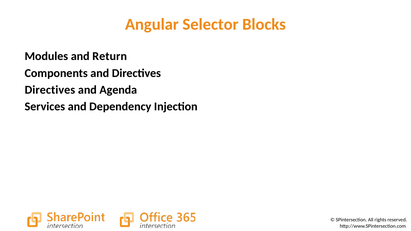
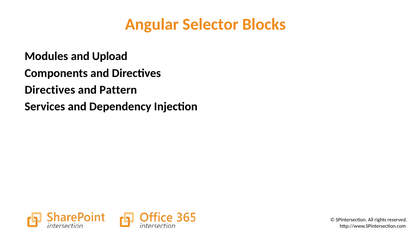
Return: Return -> Upload
Agenda: Agenda -> Pattern
